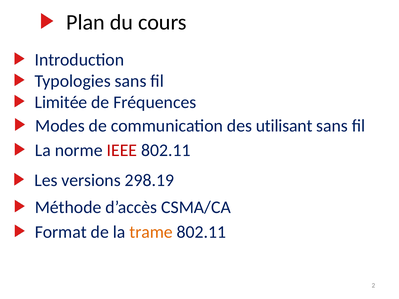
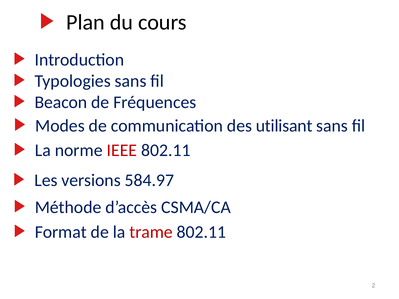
Limitée: Limitée -> Beacon
298.19: 298.19 -> 584.97
trame colour: orange -> red
